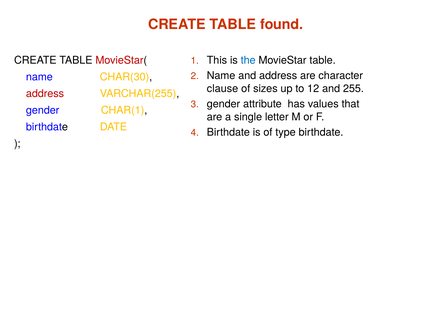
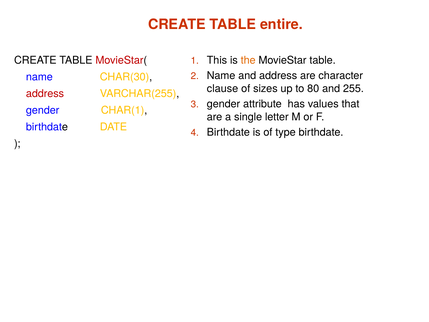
found: found -> entire
the colour: blue -> orange
12: 12 -> 80
